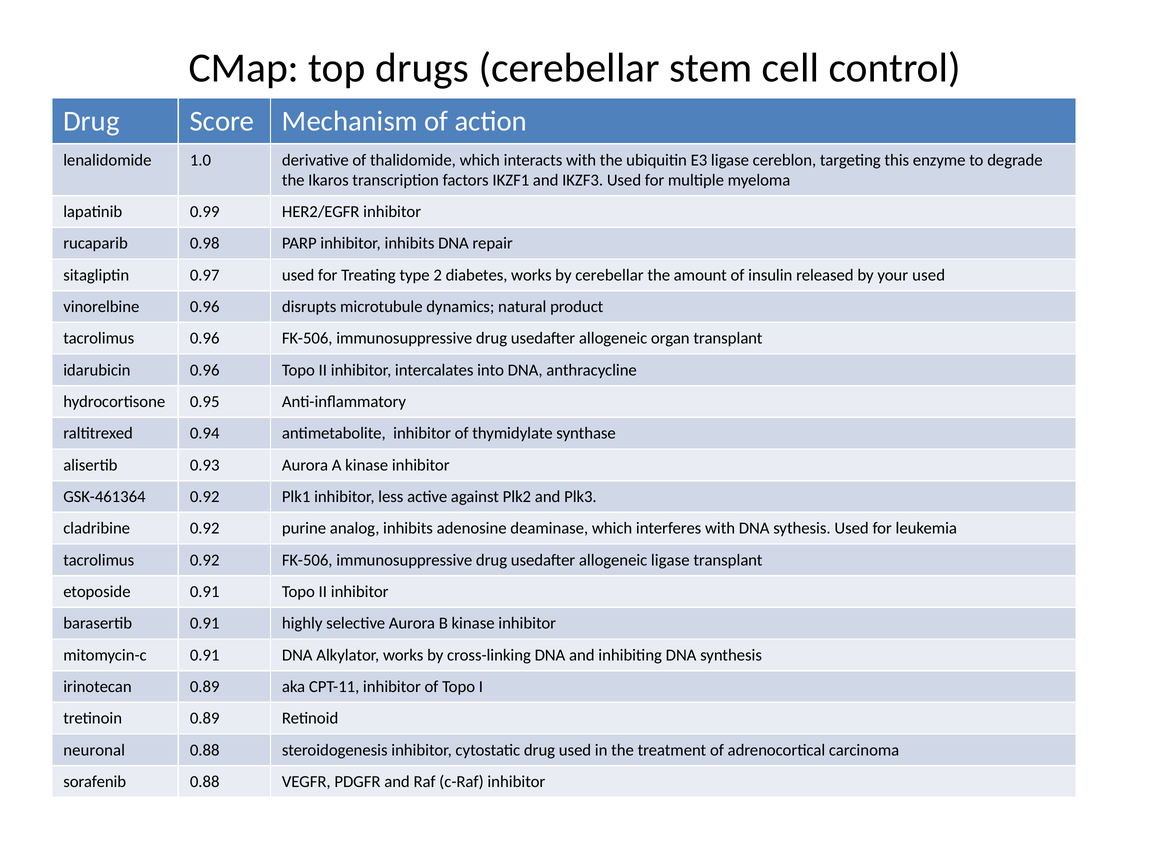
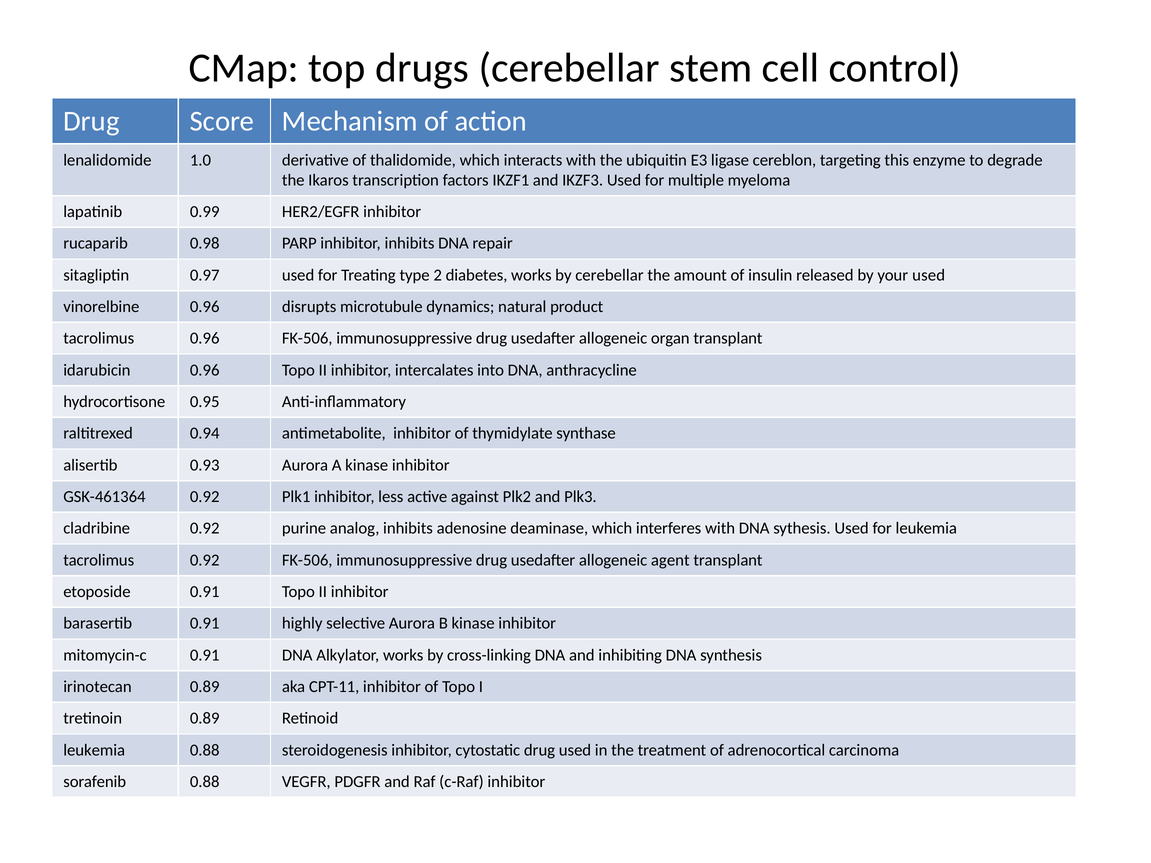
allogeneic ligase: ligase -> agent
neuronal at (94, 750): neuronal -> leukemia
